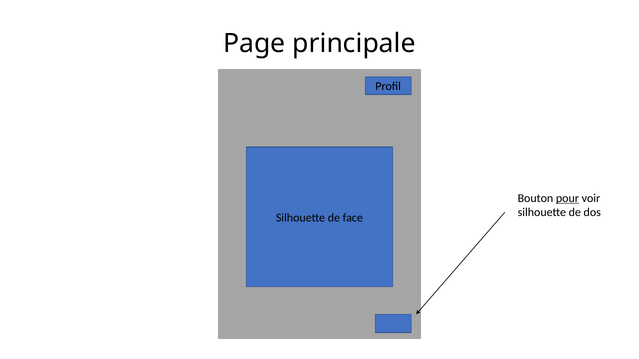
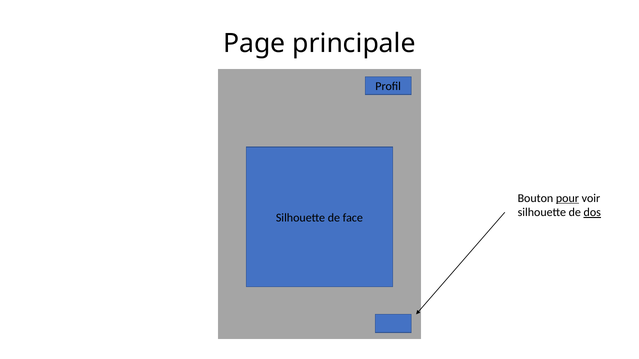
dos underline: none -> present
